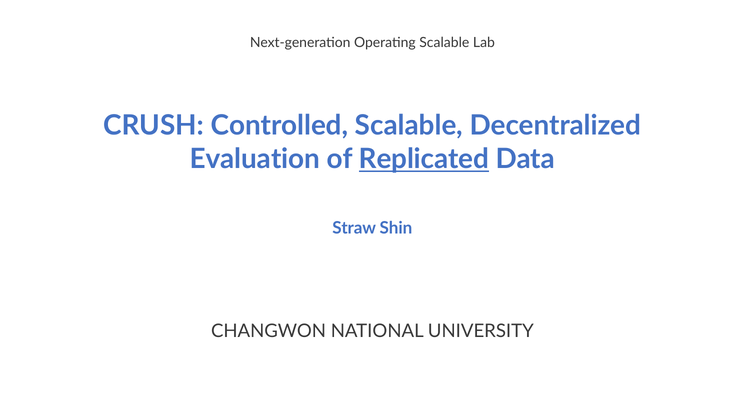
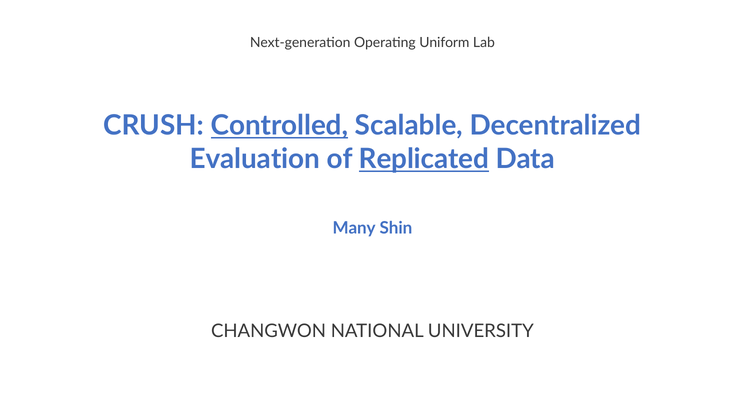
Operating Scalable: Scalable -> Uniform
Controlled underline: none -> present
Straw: Straw -> Many
